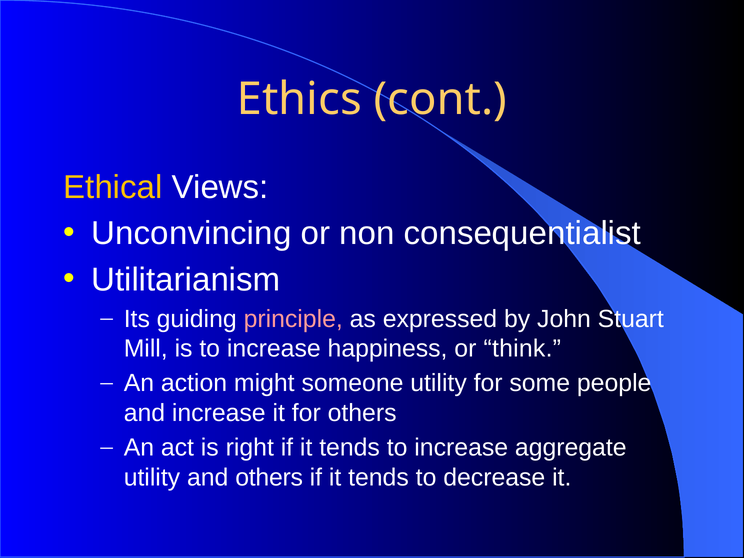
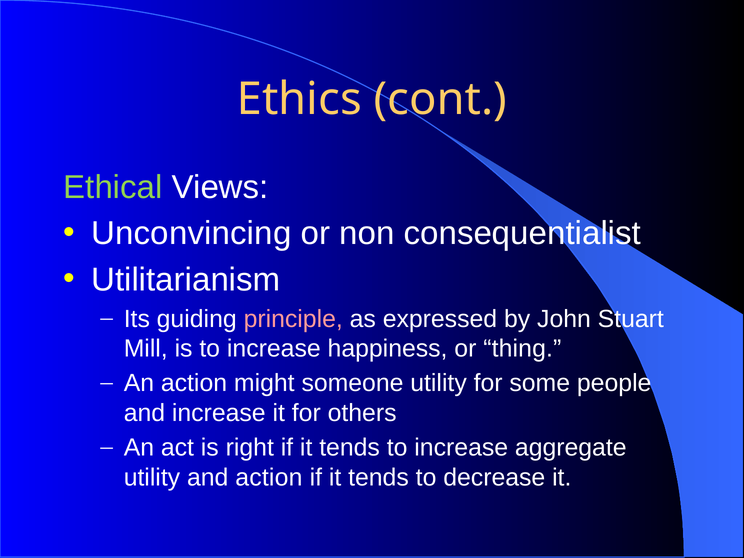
Ethical colour: yellow -> light green
think: think -> thing
and others: others -> action
